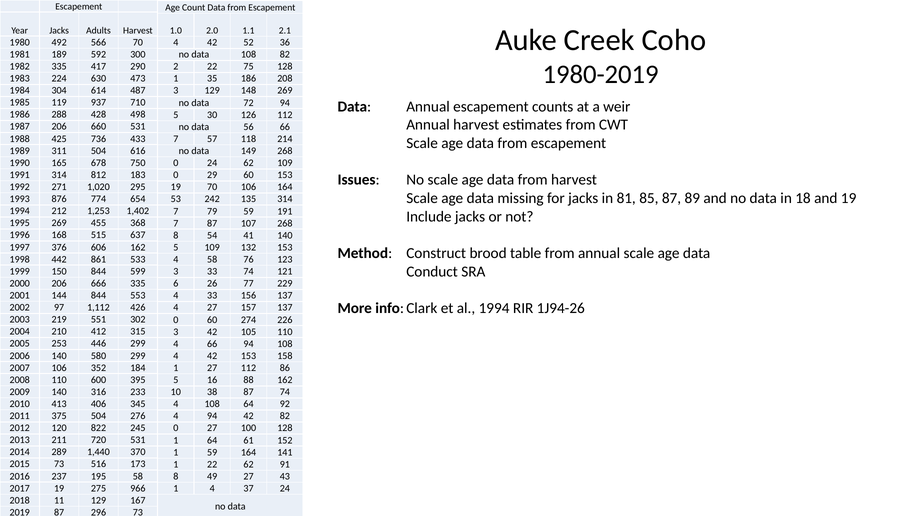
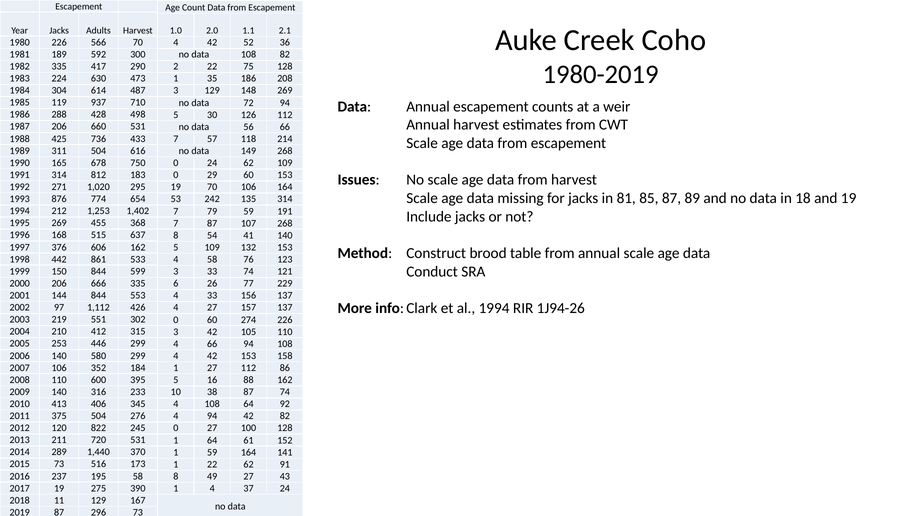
1980 492: 492 -> 226
966: 966 -> 390
